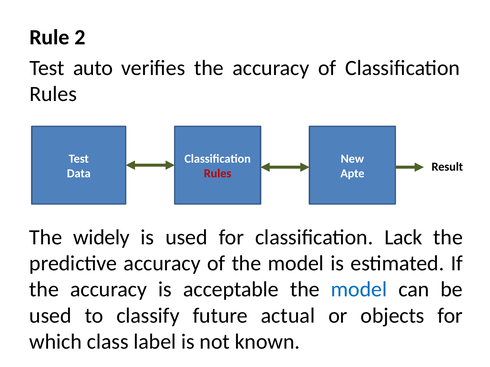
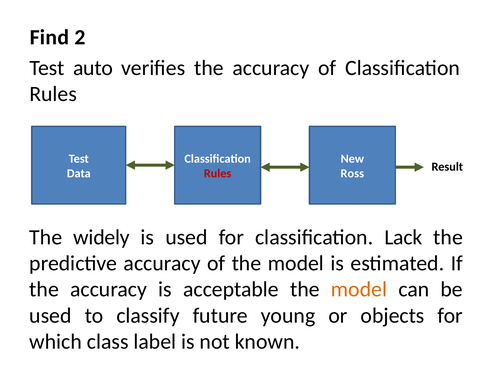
Rule: Rule -> Find
Apte: Apte -> Ross
model at (359, 290) colour: blue -> orange
actual: actual -> young
